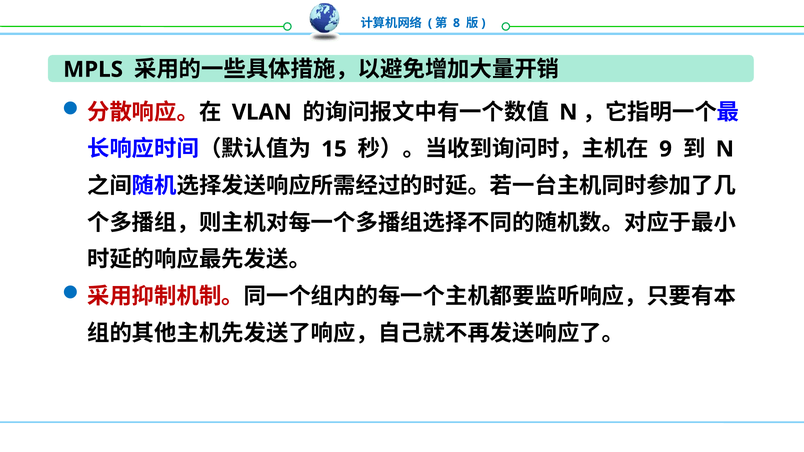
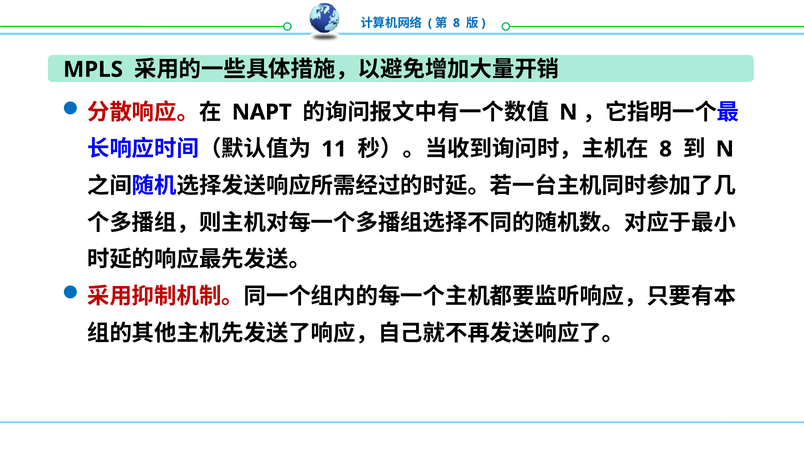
VLAN: VLAN -> NAPT
15: 15 -> 11
9 at (666, 149): 9 -> 8
